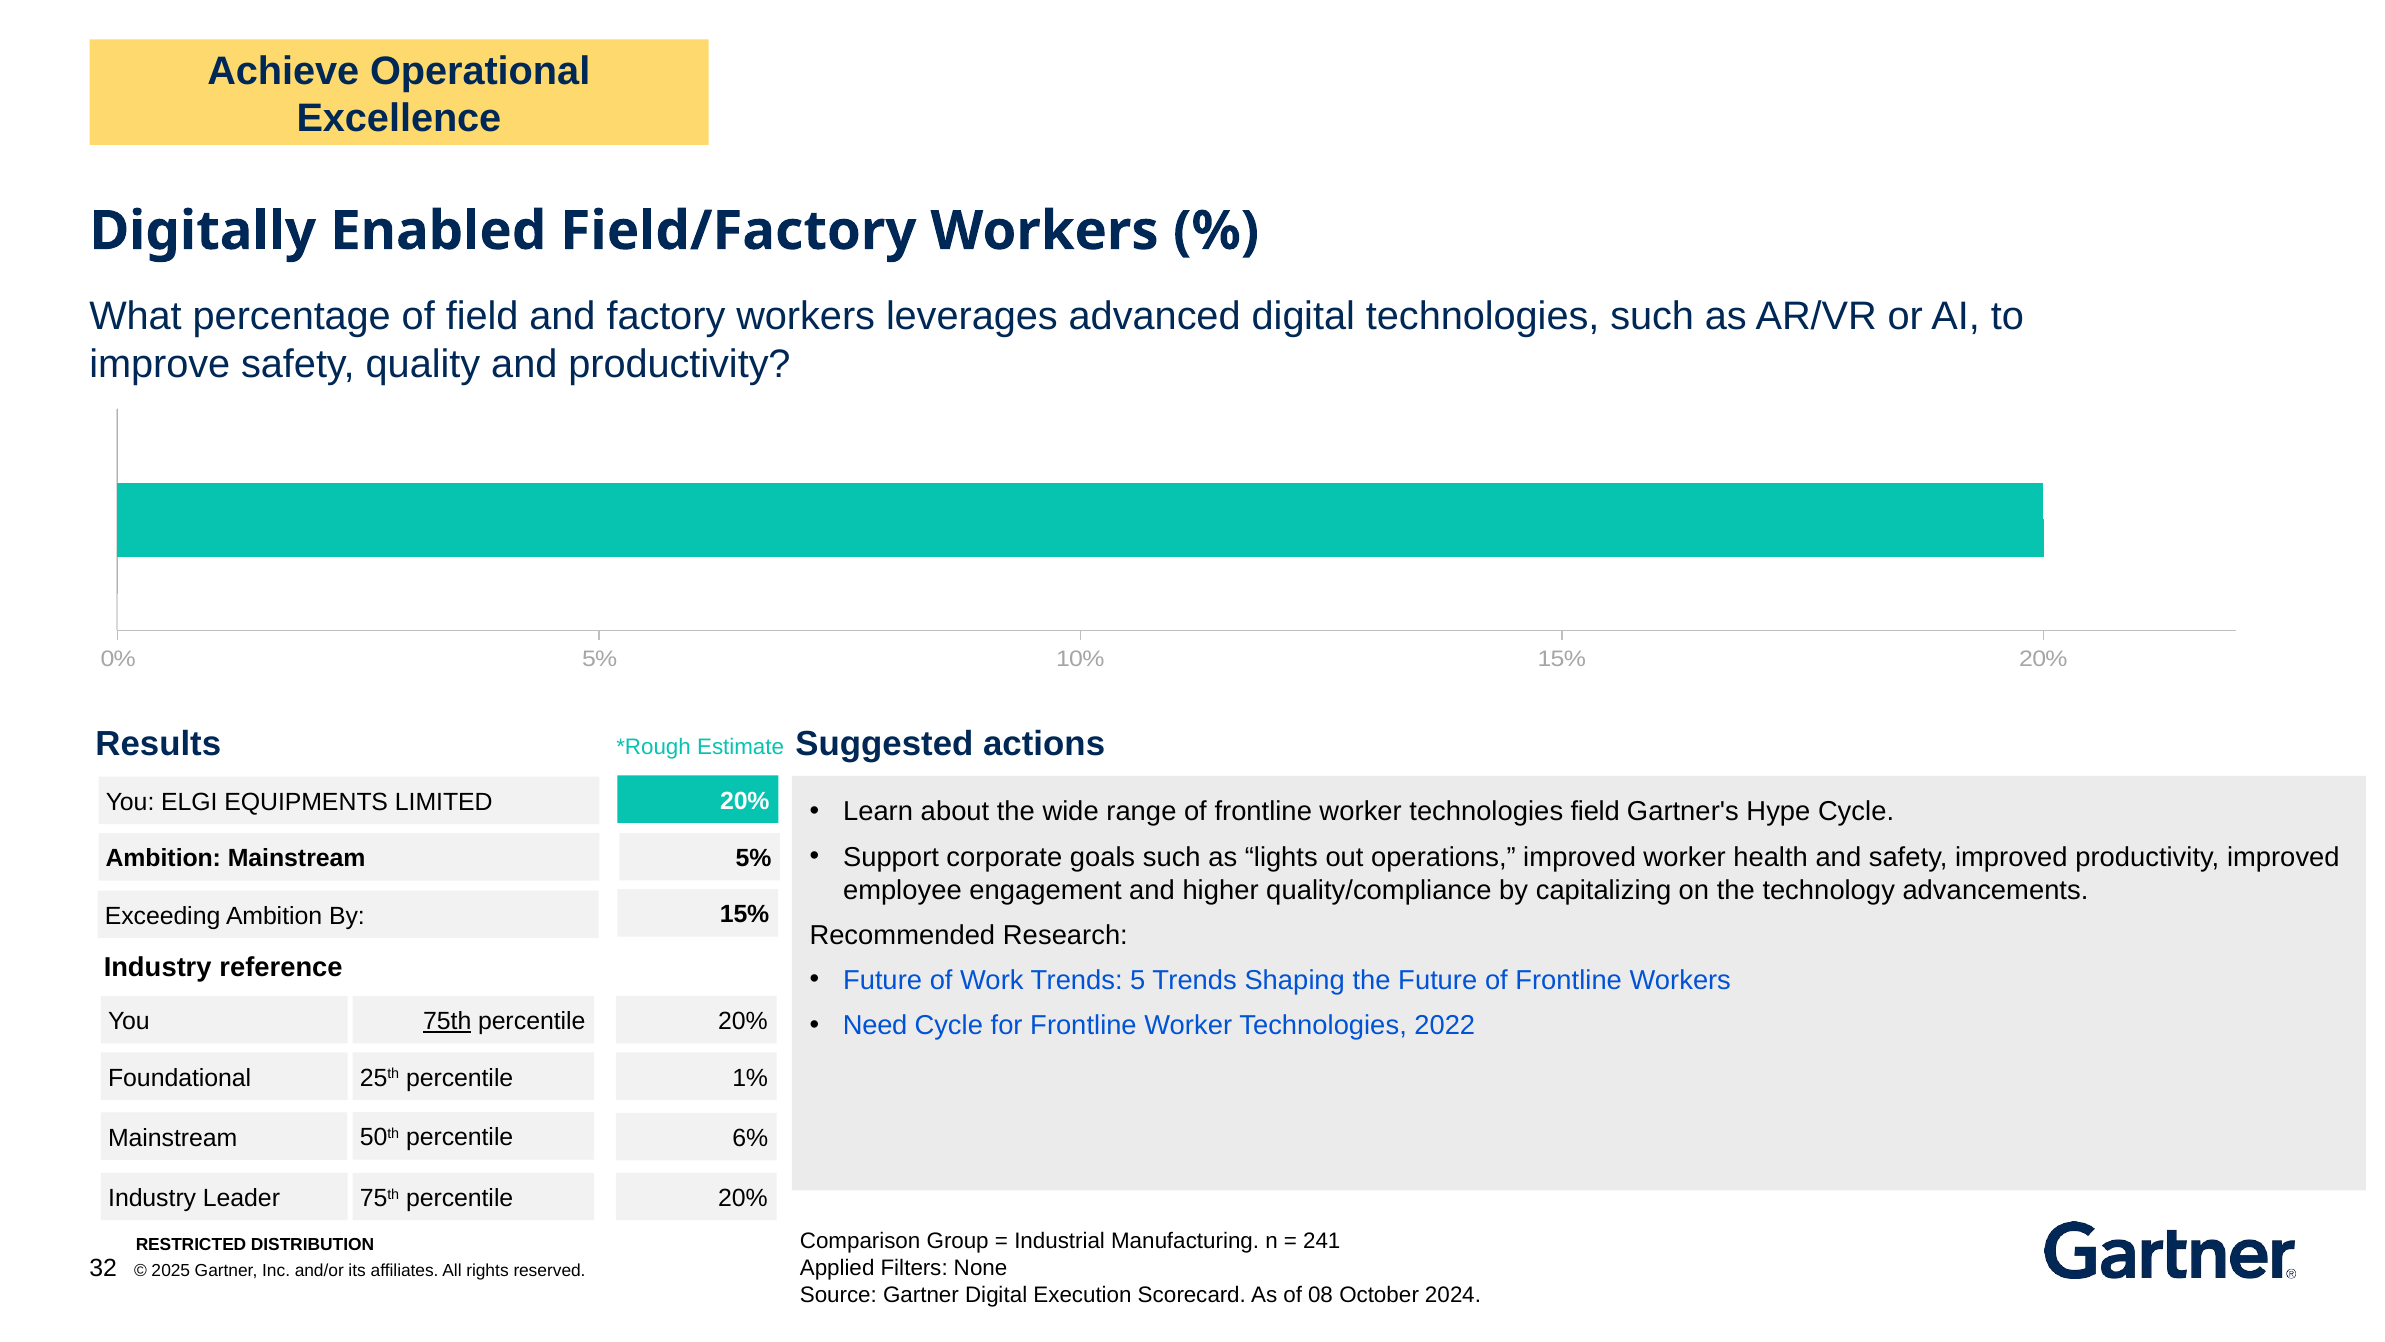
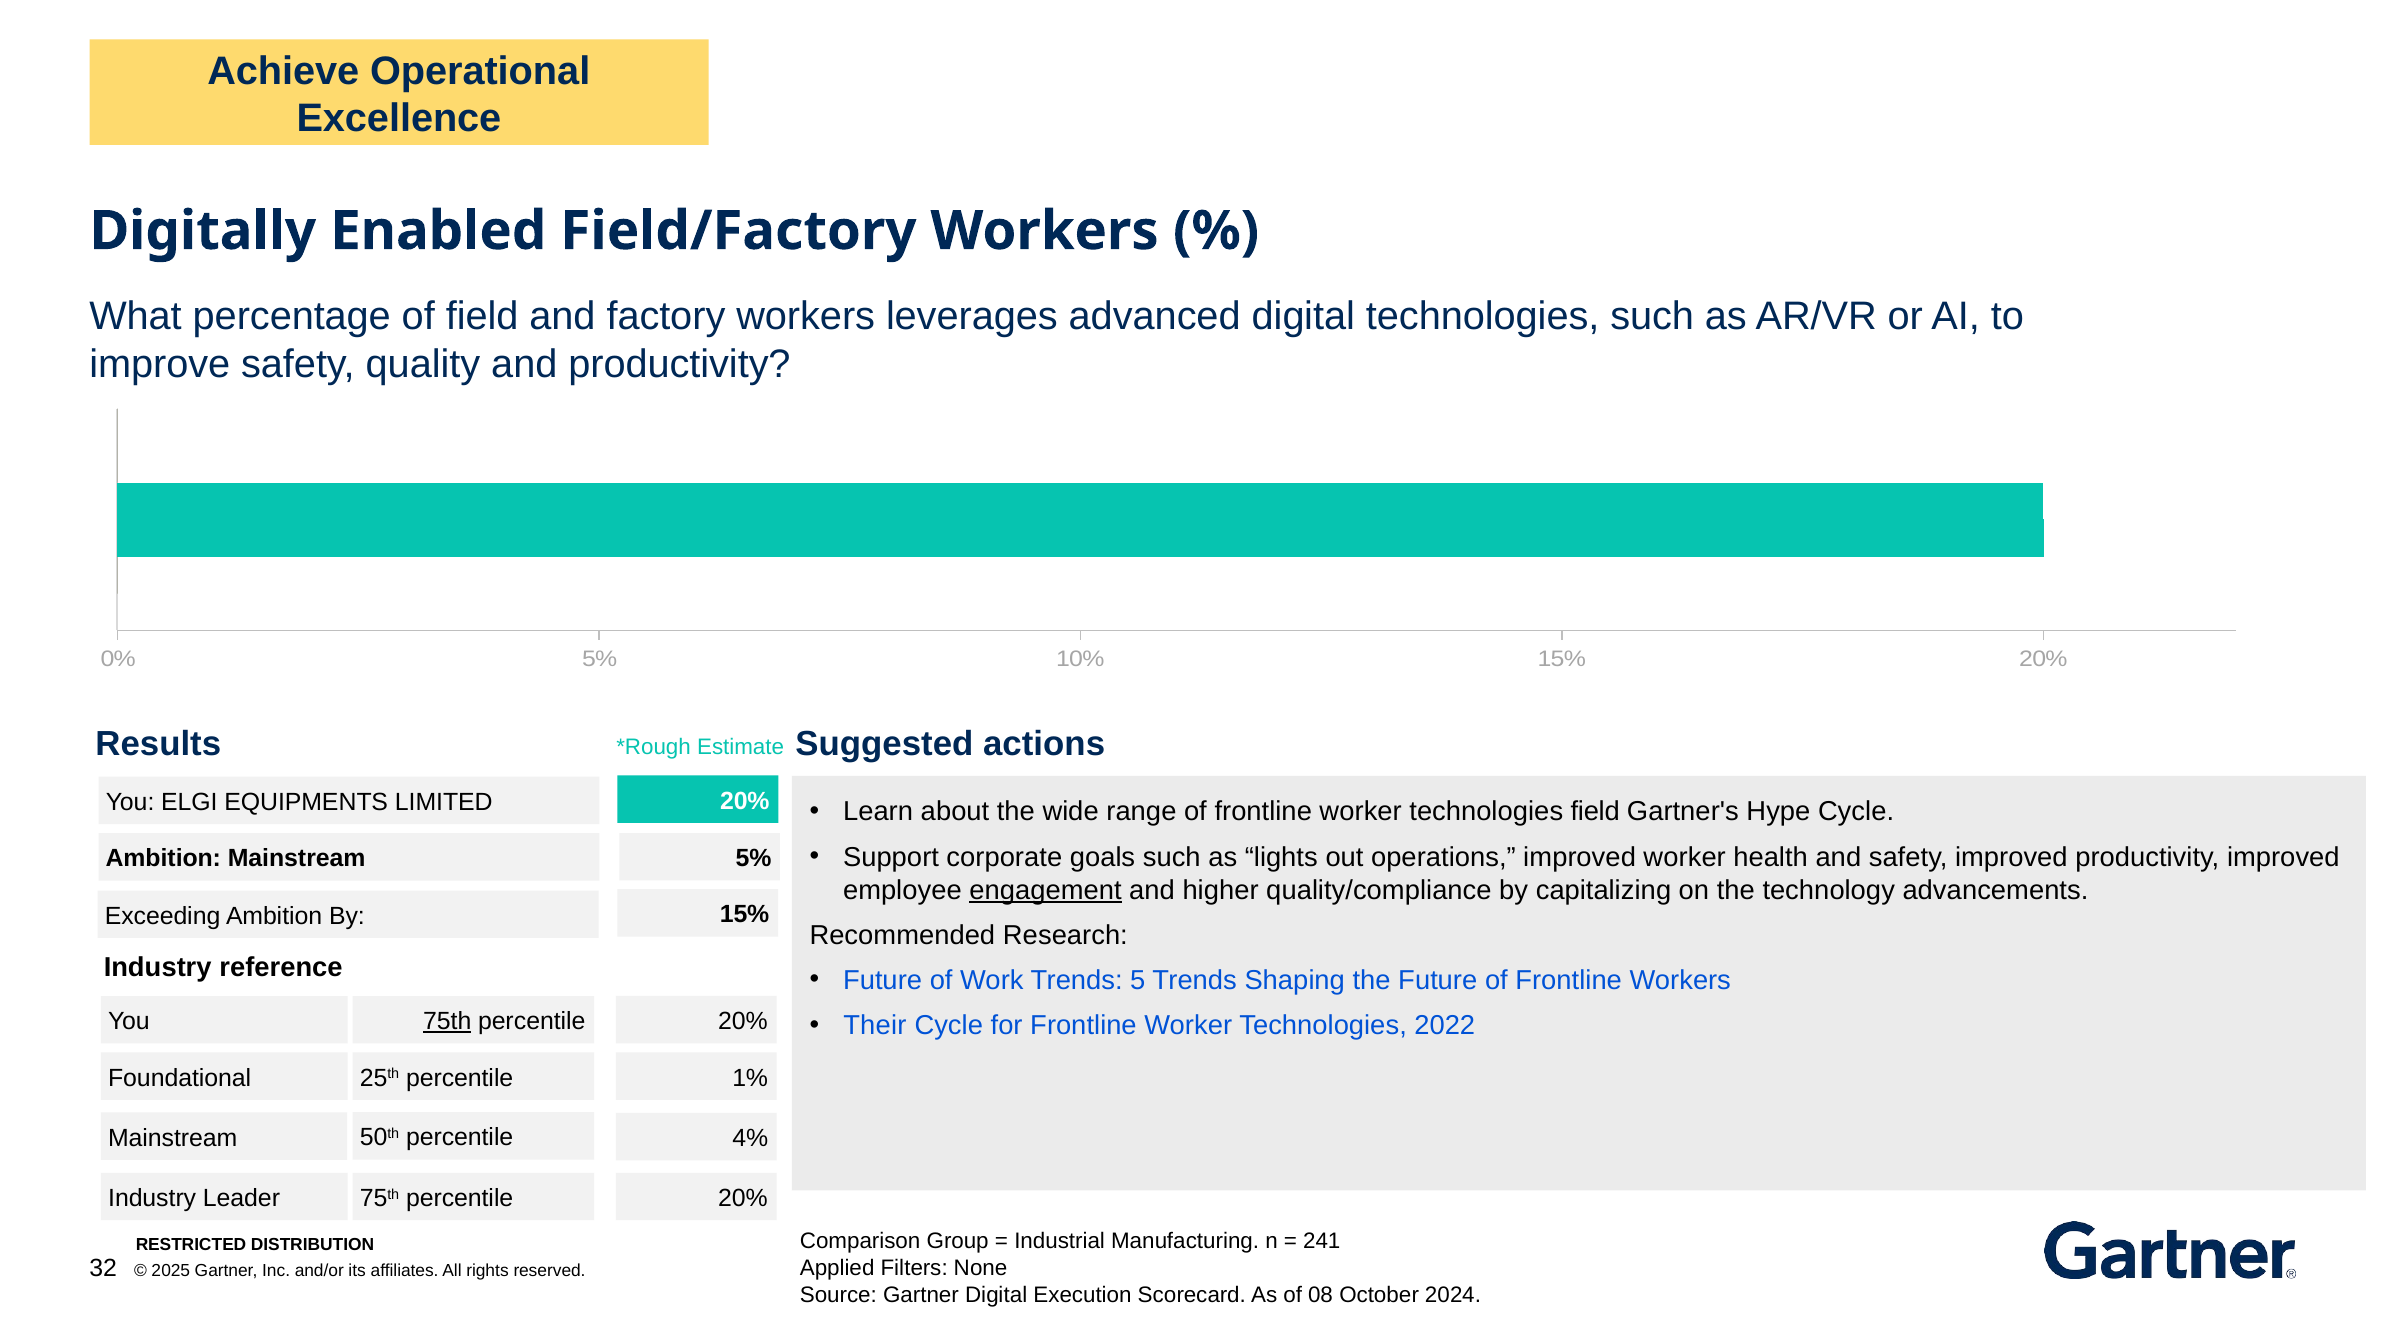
engagement underline: none -> present
Need: Need -> Their
6%: 6% -> 4%
